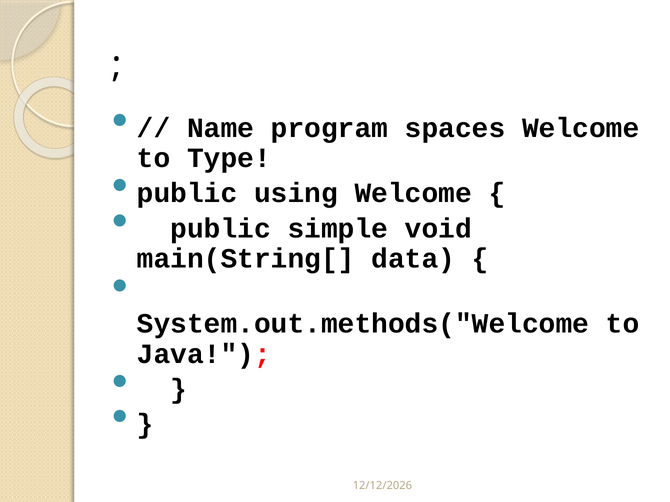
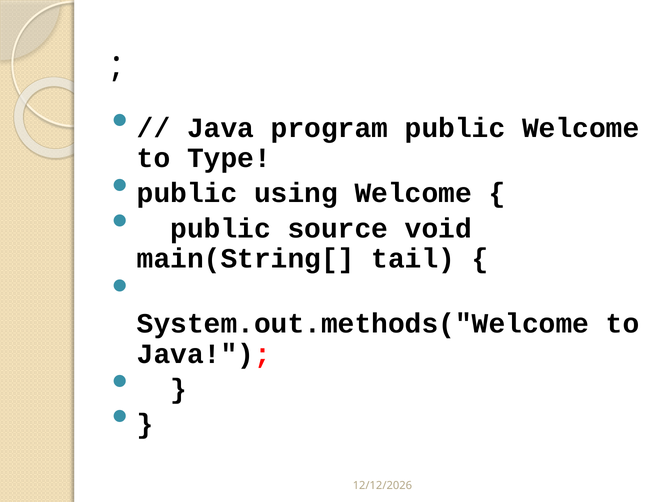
Name at (221, 128): Name -> Java
program spaces: spaces -> public
simple: simple -> source
data: data -> tail
